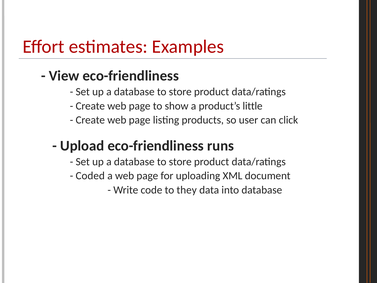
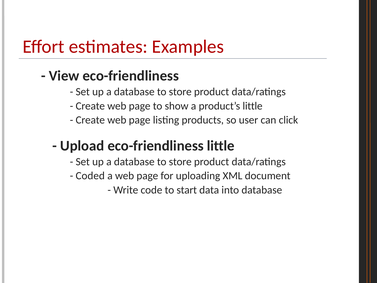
eco-friendliness runs: runs -> little
they: they -> start
